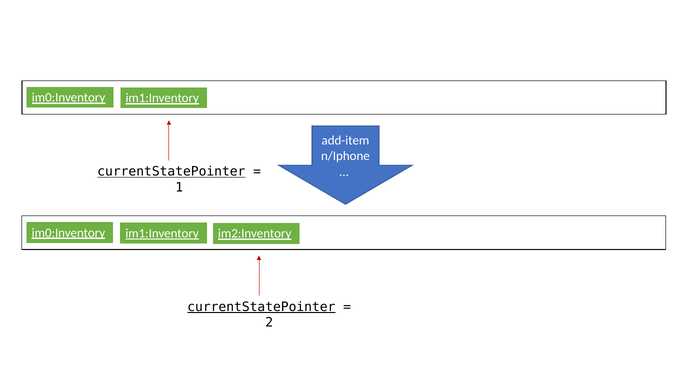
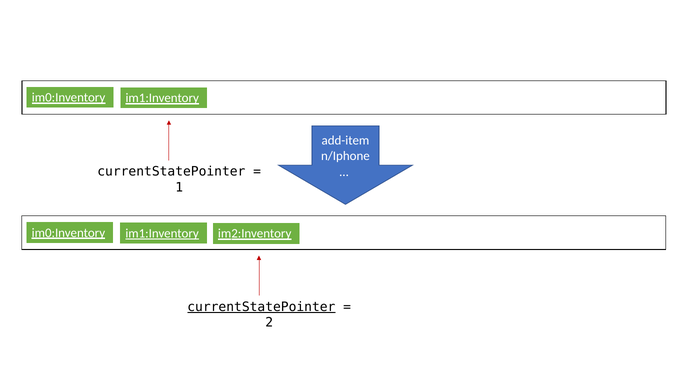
currentStatePointer at (171, 172) underline: present -> none
